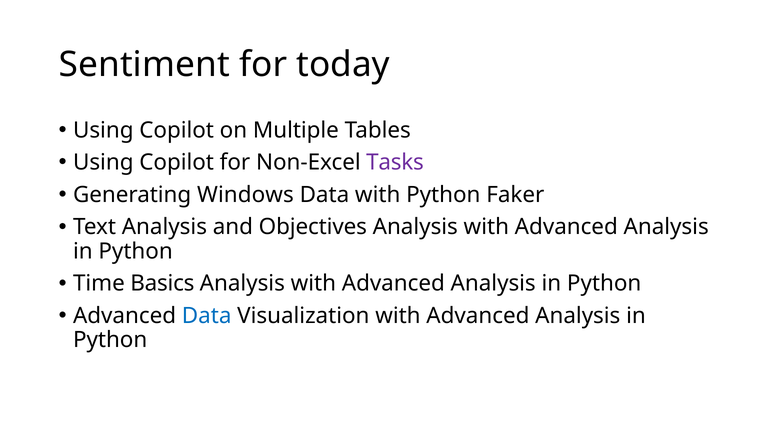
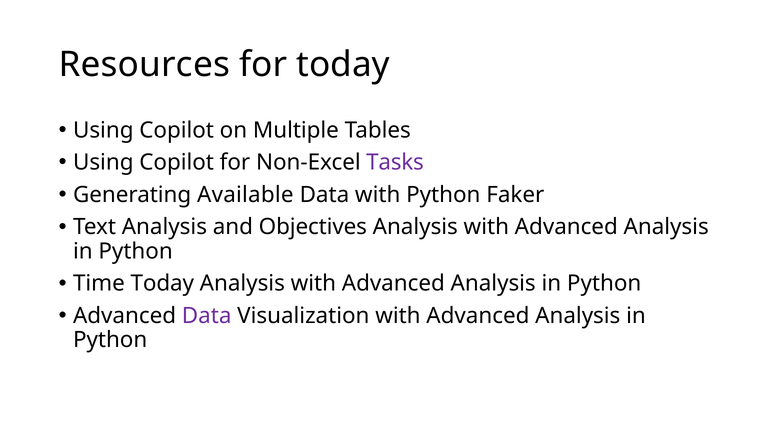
Sentiment: Sentiment -> Resources
Windows: Windows -> Available
Time Basics: Basics -> Today
Data at (207, 315) colour: blue -> purple
